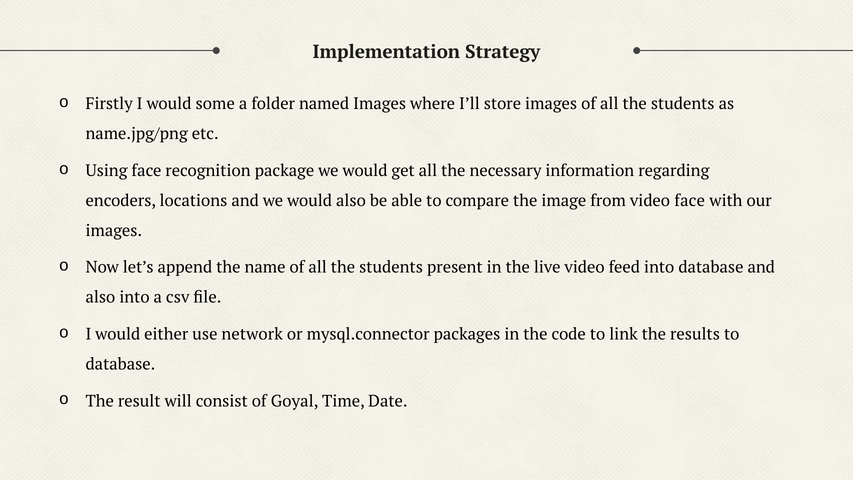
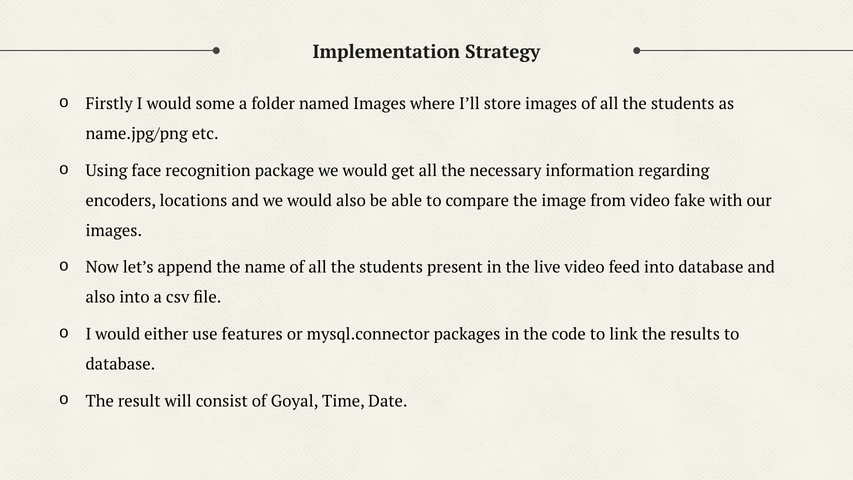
video face: face -> fake
network: network -> features
